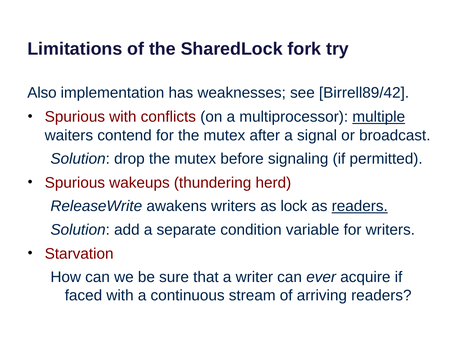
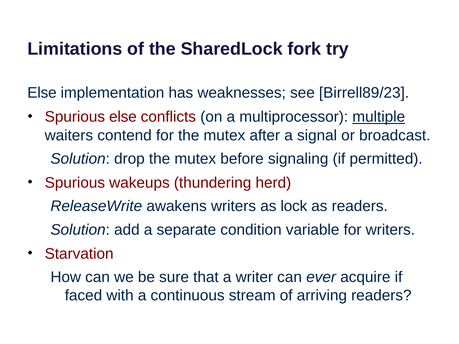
Also at (42, 93): Also -> Else
Birrell89/42: Birrell89/42 -> Birrell89/23
Spurious with: with -> else
readers at (360, 206) underline: present -> none
